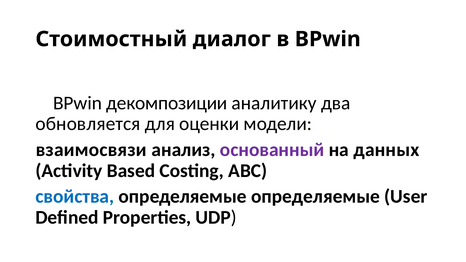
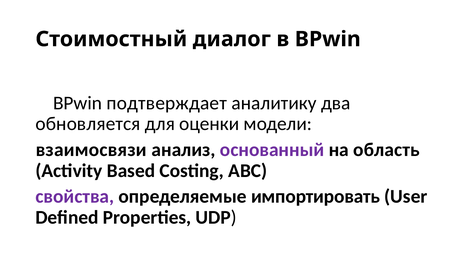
декомпозиции: декомпозиции -> подтверждает
данных: данных -> область
свойства colour: blue -> purple
определяемые определяемые: определяемые -> импортировать
